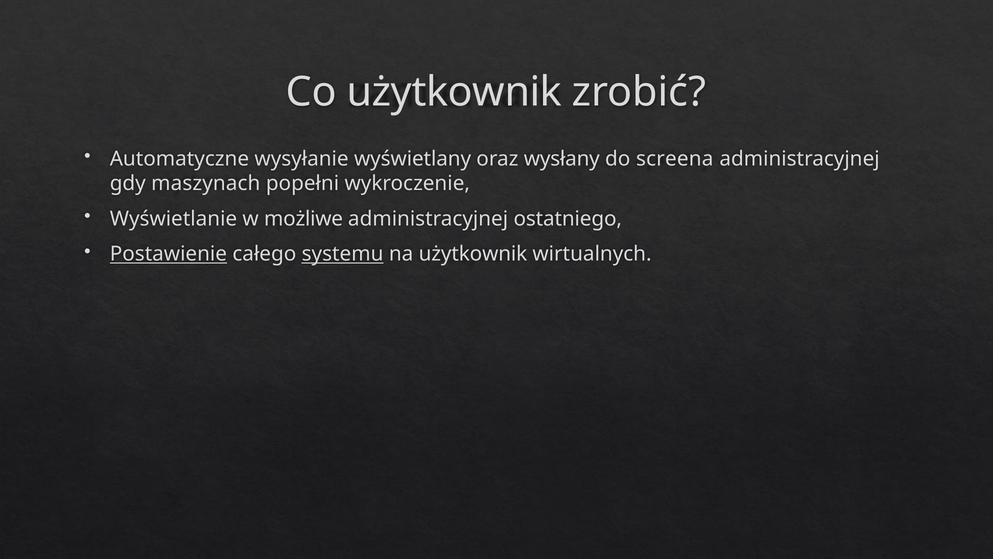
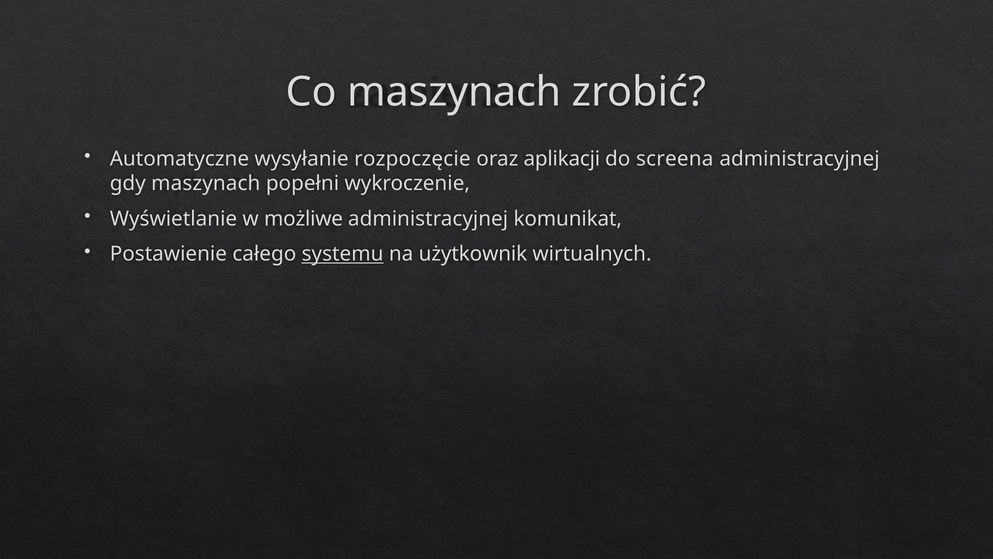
Co użytkownik: użytkownik -> maszynach
wyświetlany: wyświetlany -> rozpoczęcie
wysłany: wysłany -> aplikacji
ostatniego: ostatniego -> komunikat
Postawienie underline: present -> none
